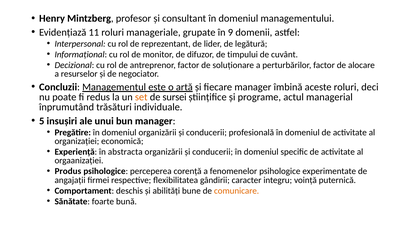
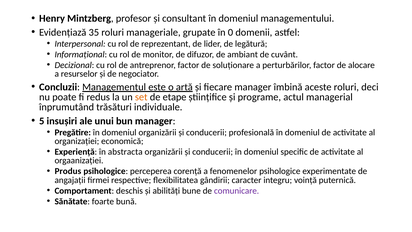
11: 11 -> 35
9: 9 -> 0
timpului: timpului -> ambiant
sursei: sursei -> etape
comunicare colour: orange -> purple
